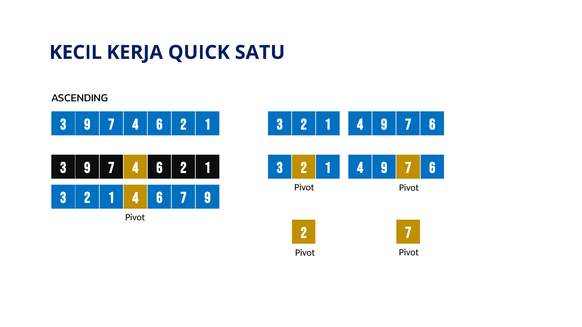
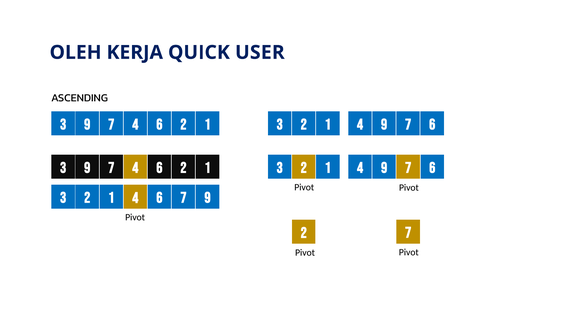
KECIL: KECIL -> OLEH
SATU: SATU -> USER
